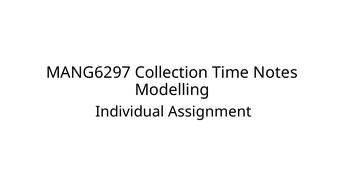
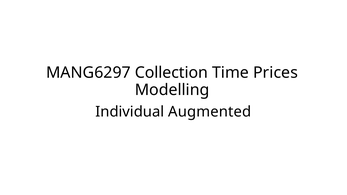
Notes: Notes -> Prices
Assignment: Assignment -> Augmented
